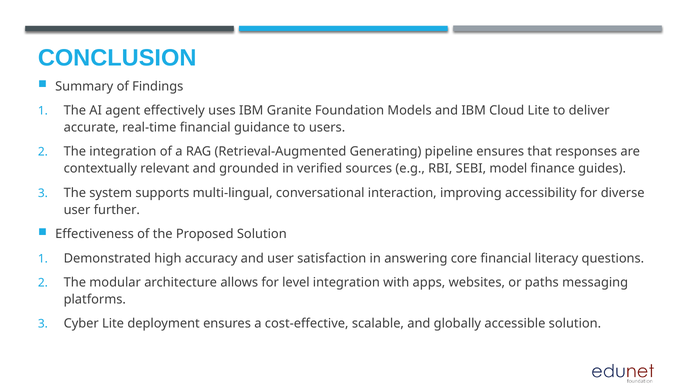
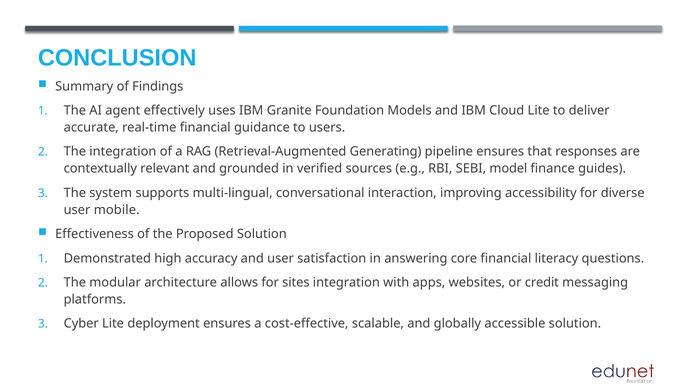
further: further -> mobile
level: level -> sites
paths: paths -> credit
